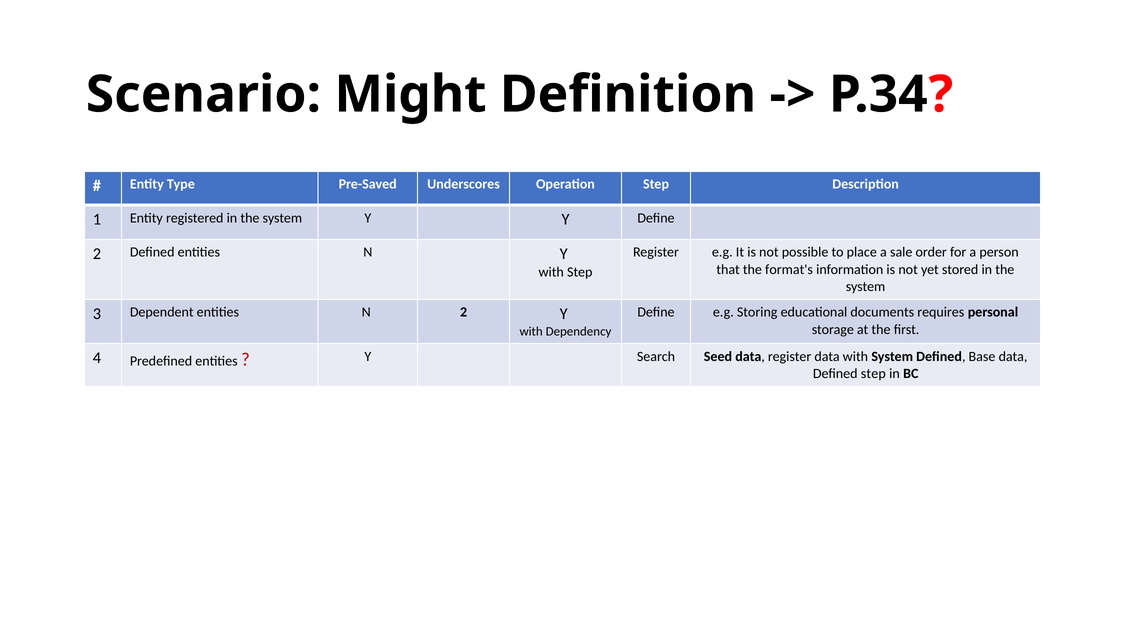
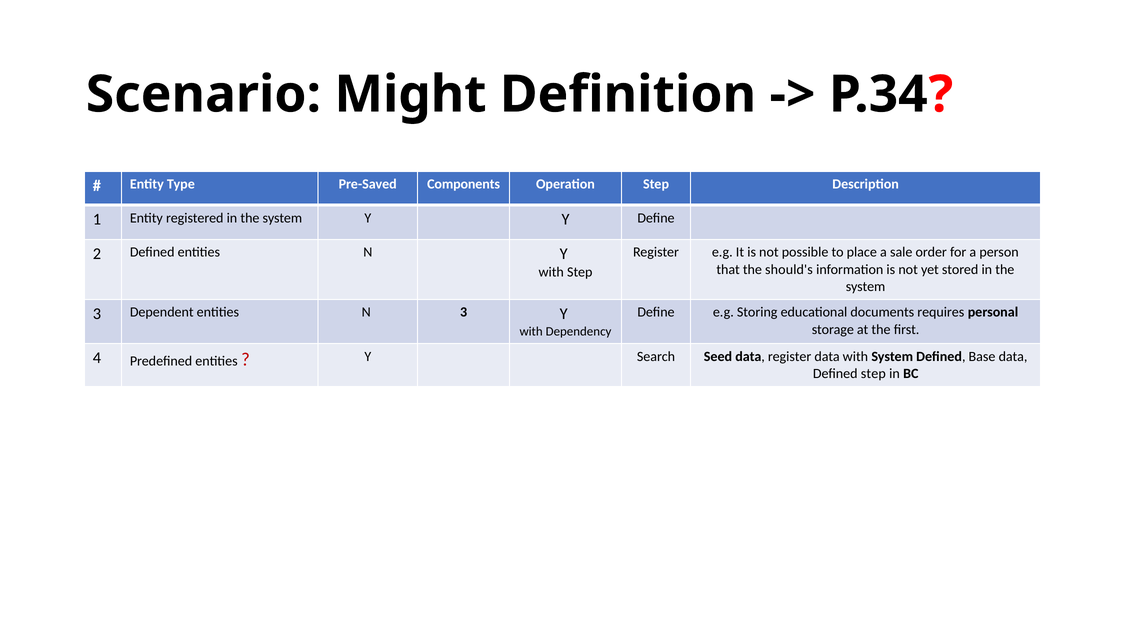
Underscores: Underscores -> Components
format's: format's -> should's
N 2: 2 -> 3
